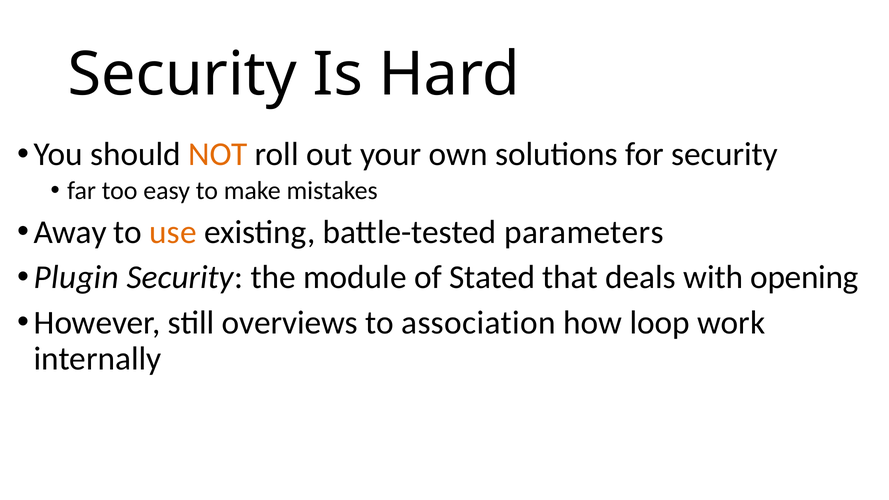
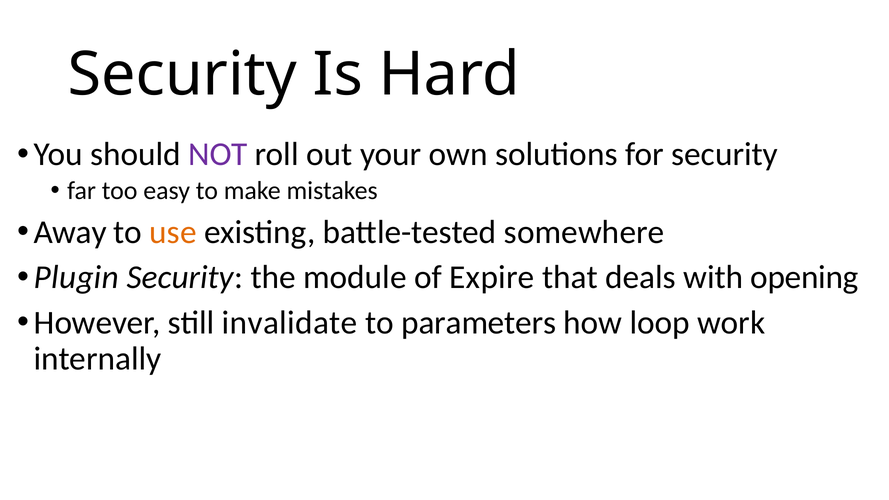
NOT colour: orange -> purple
parameters: parameters -> somewhere
Stated: Stated -> Expire
overviews: overviews -> invalidate
association: association -> parameters
